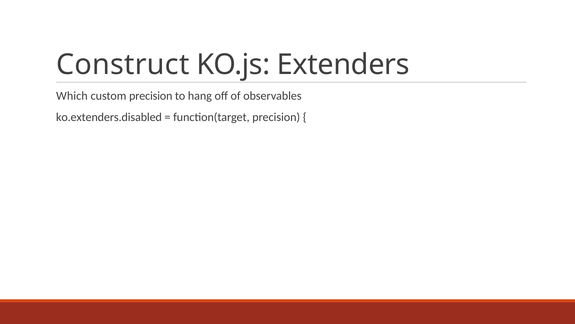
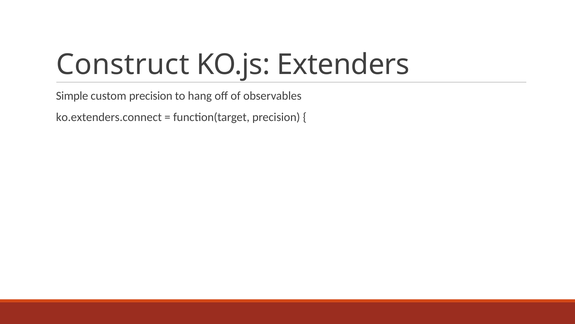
Which: Which -> Simple
ko.extenders.disabled: ko.extenders.disabled -> ko.extenders.connect
